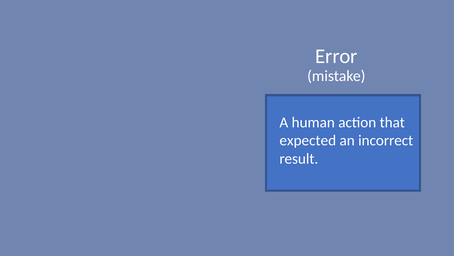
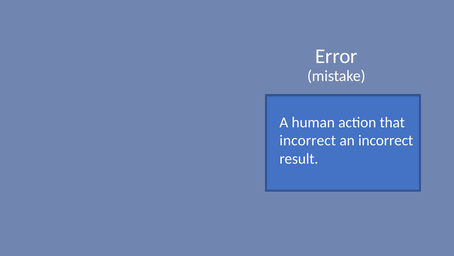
expected at (308, 140): expected -> incorrect
